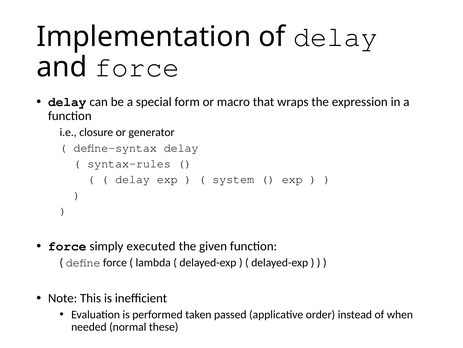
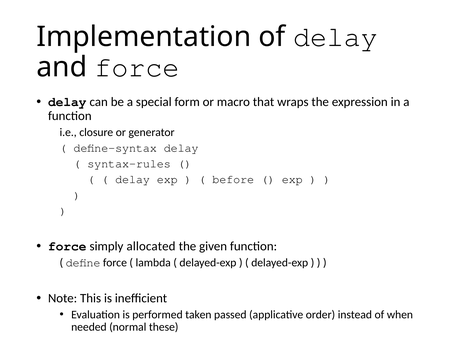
system: system -> before
executed: executed -> allocated
